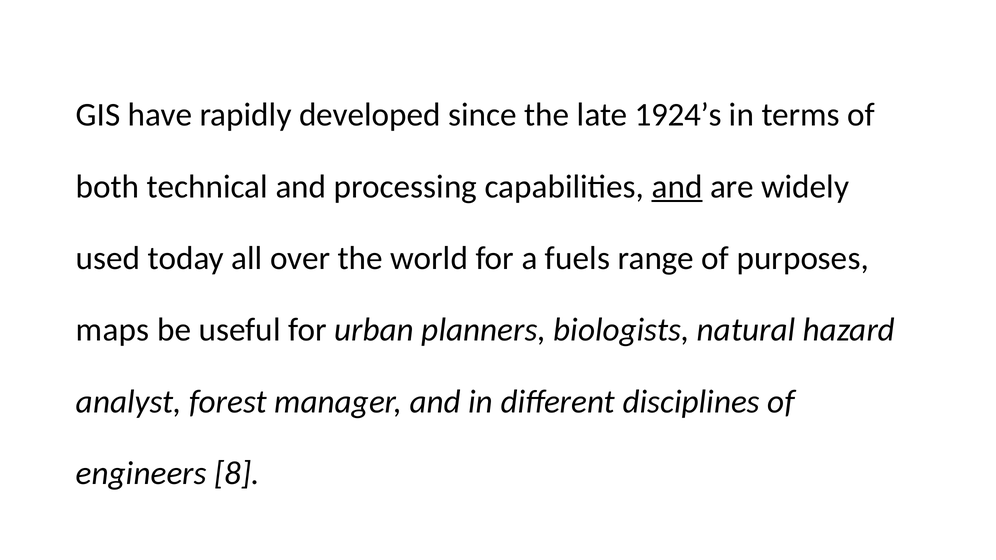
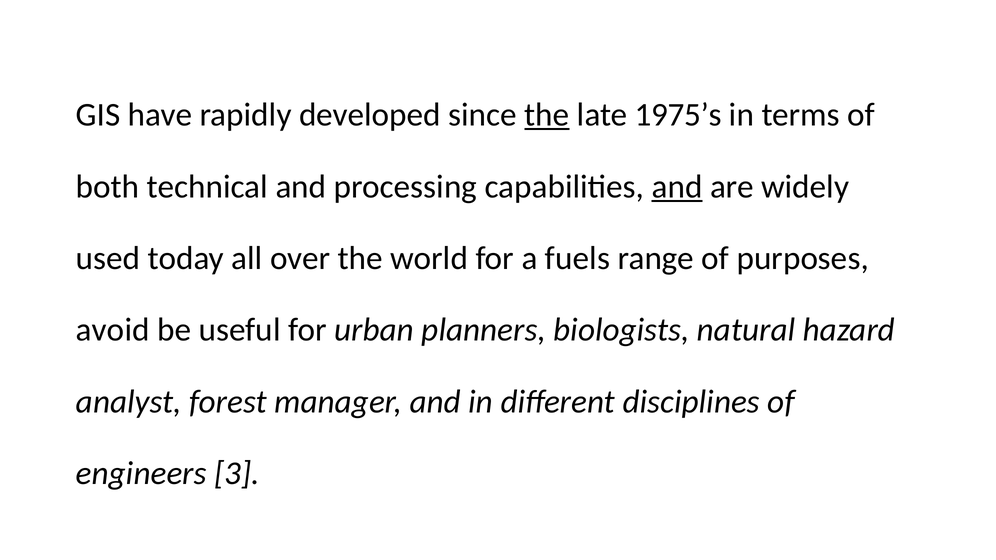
the at (547, 115) underline: none -> present
1924’s: 1924’s -> 1975’s
maps: maps -> avoid
8: 8 -> 3
